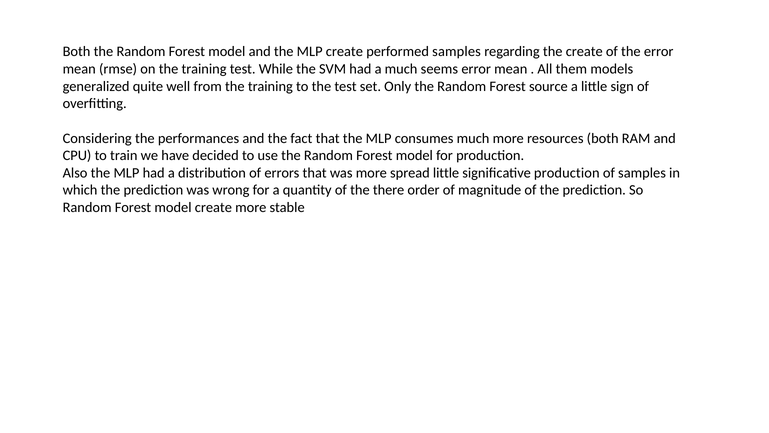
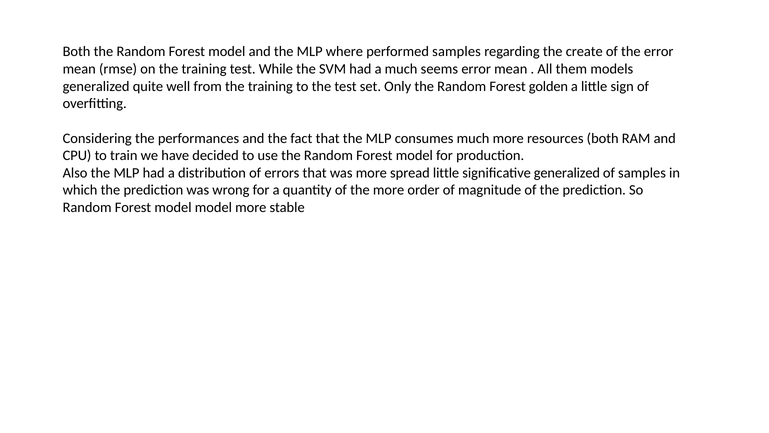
MLP create: create -> where
source: source -> golden
significative production: production -> generalized
the there: there -> more
model create: create -> model
